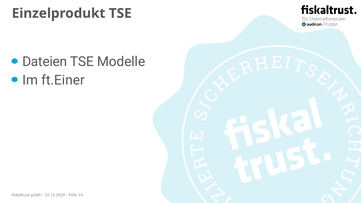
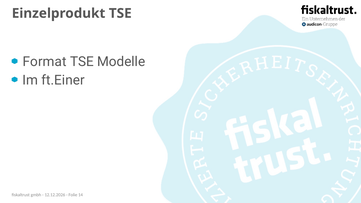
Dateien: Dateien -> Format
